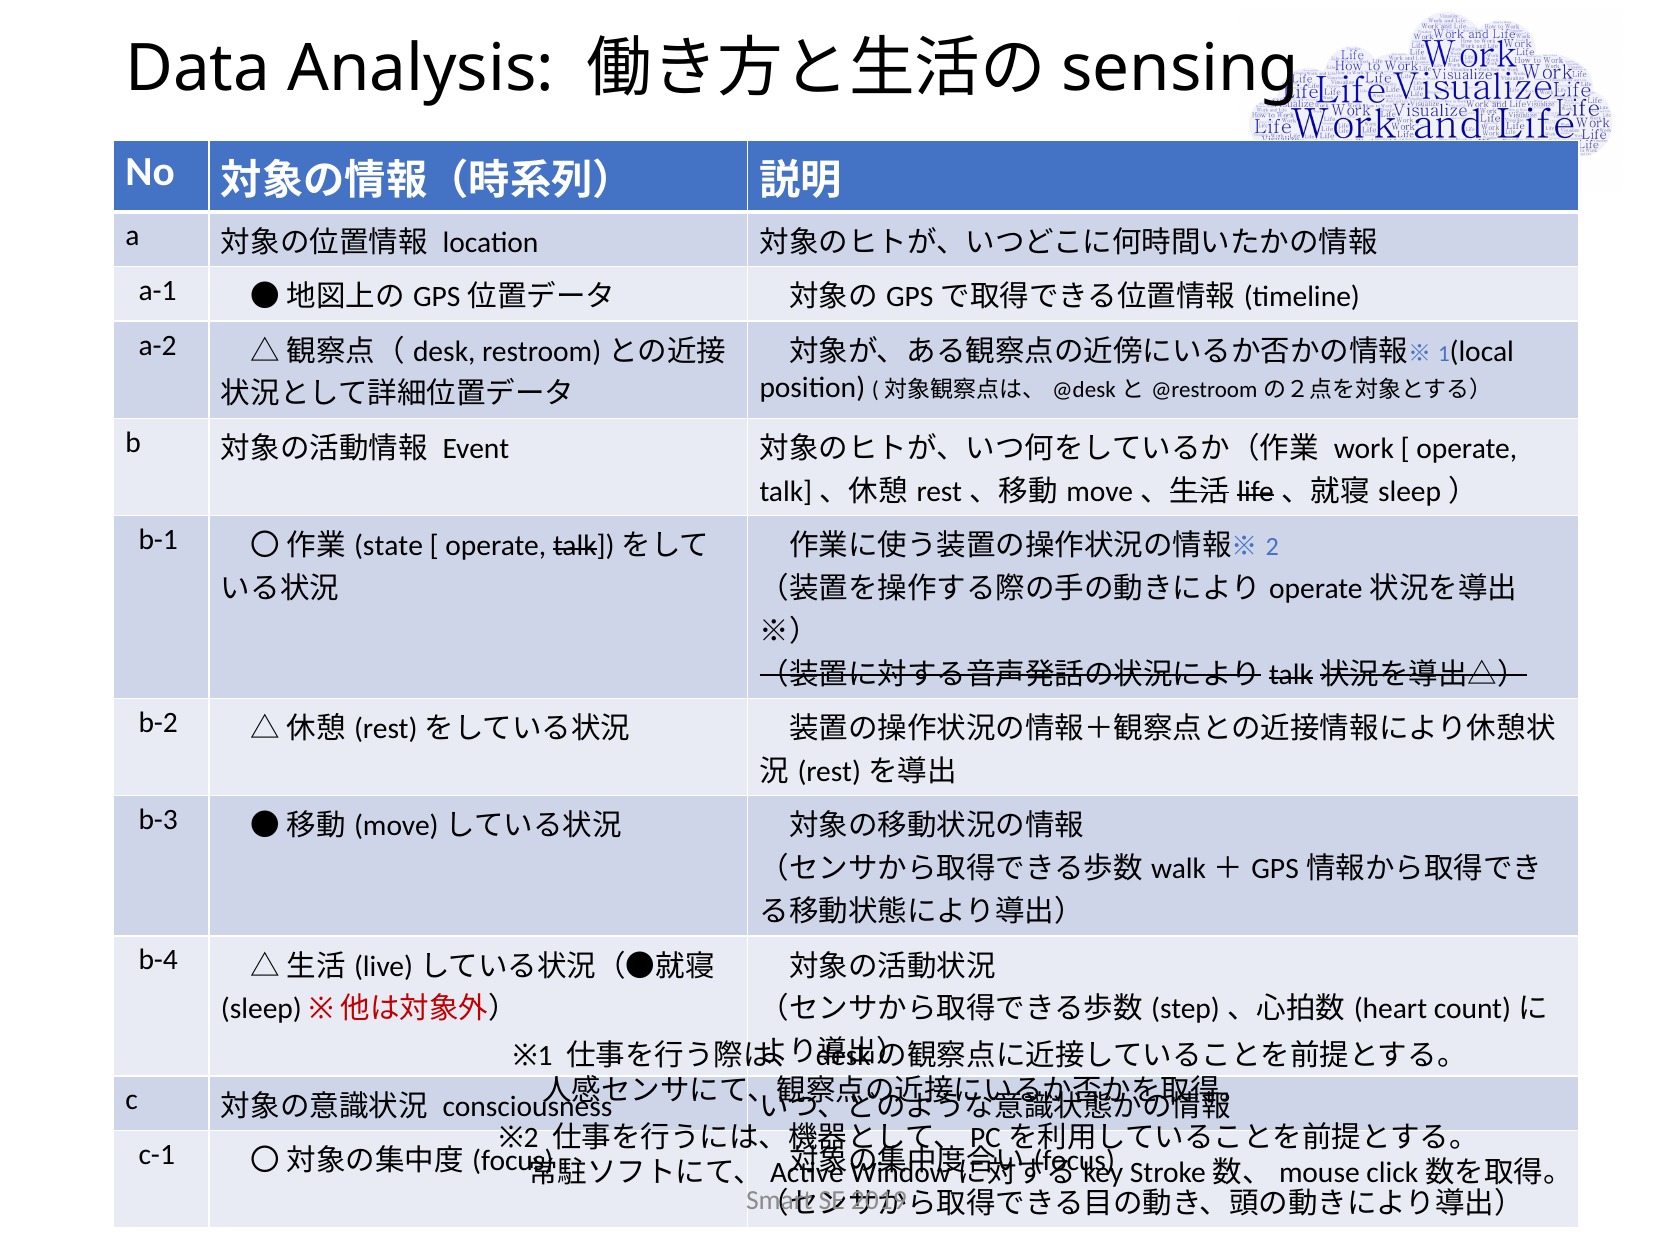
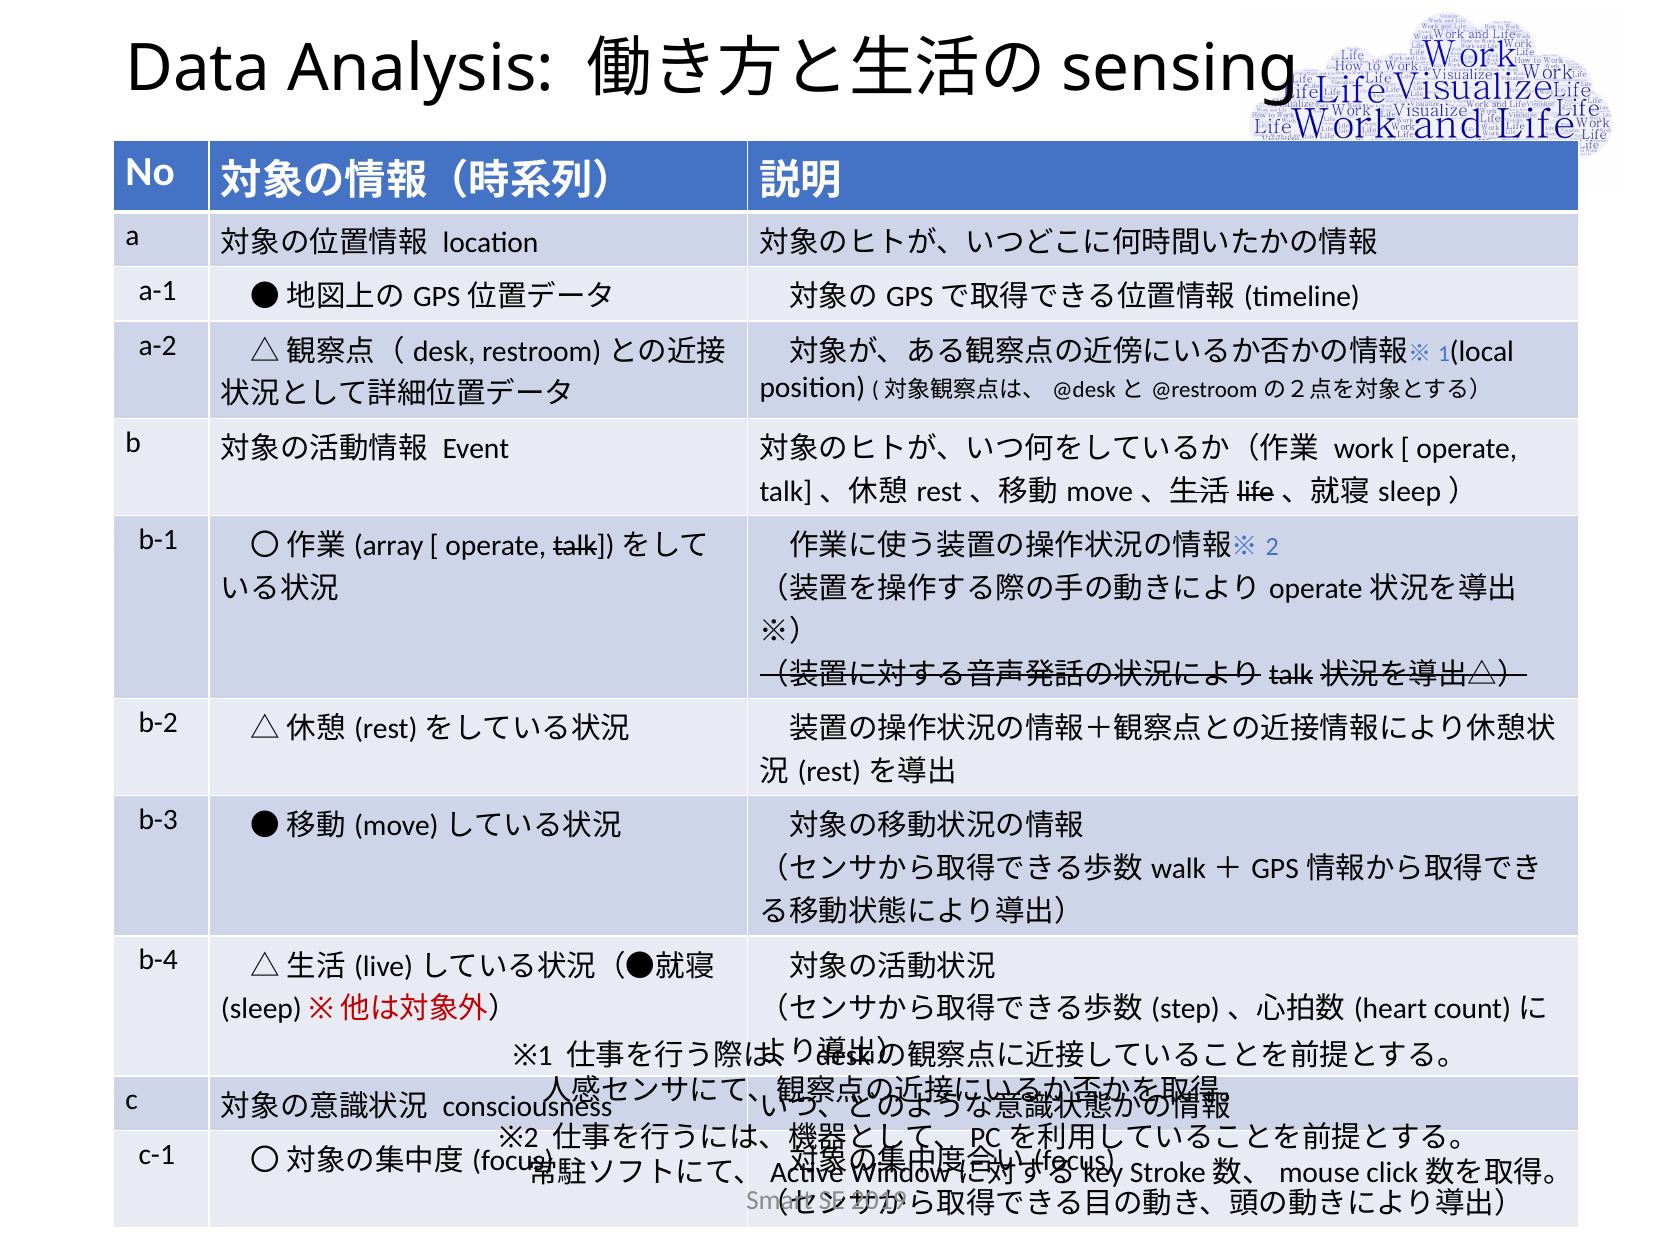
state: state -> array
